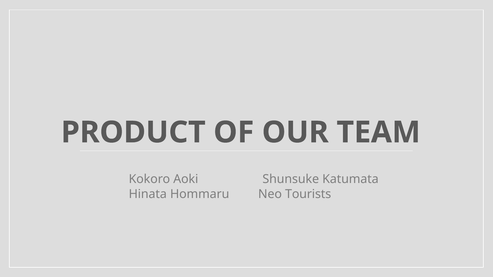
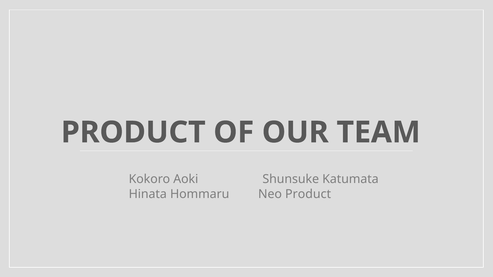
Neo Tourists: Tourists -> Product
